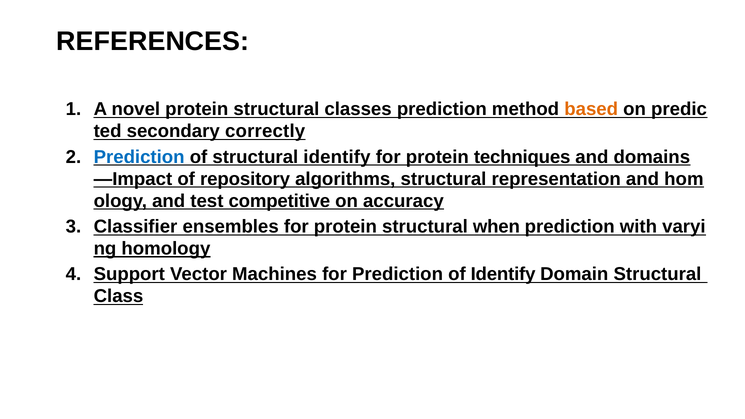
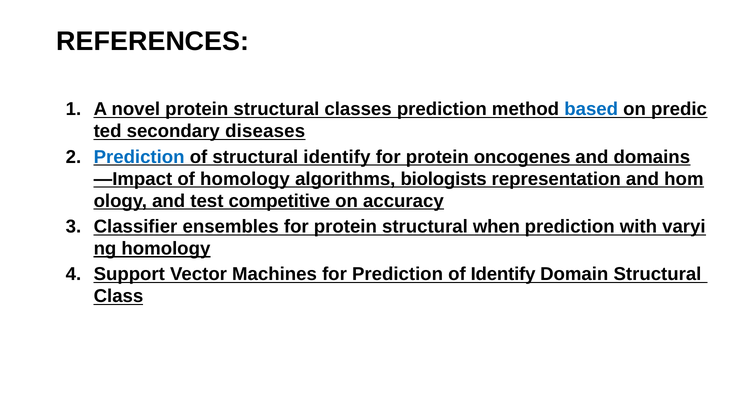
based colour: orange -> blue
correctly: correctly -> diseases
techniques: techniques -> oncogenes
of repository: repository -> homology
algorithms structural: structural -> biologists
